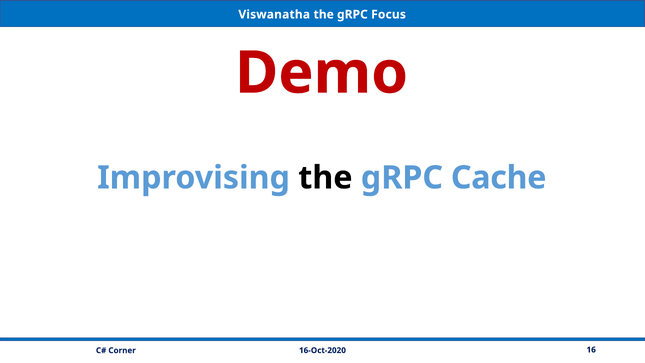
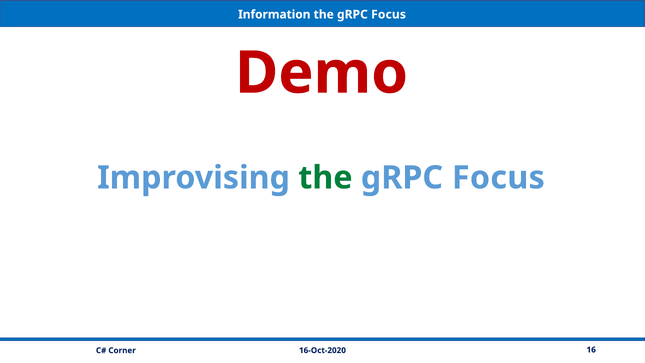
Viswanatha: Viswanatha -> Information
the at (325, 178) colour: black -> green
Cache at (499, 178): Cache -> Focus
